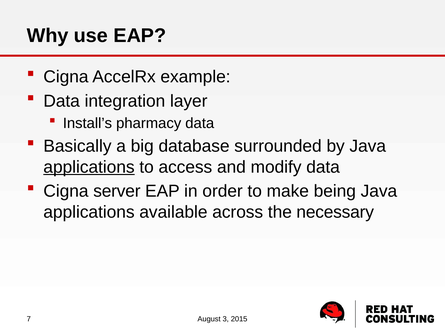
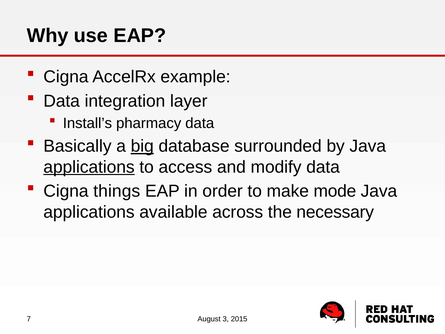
big underline: none -> present
server: server -> things
being: being -> mode
